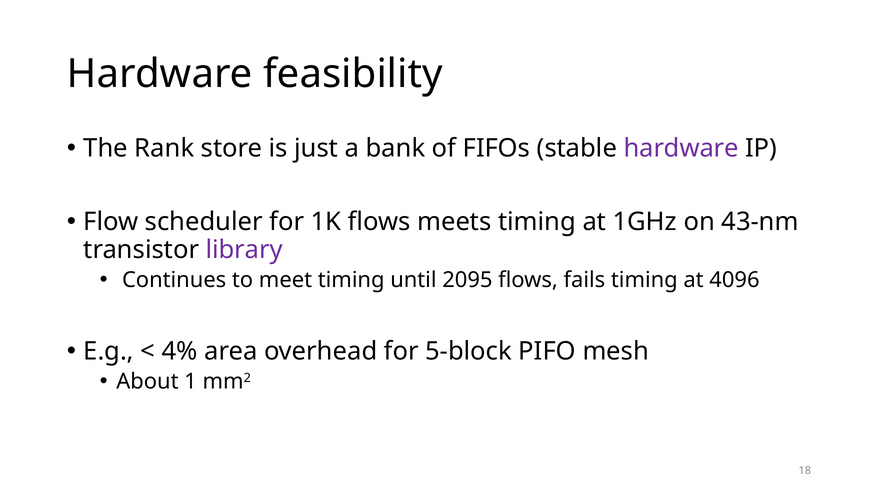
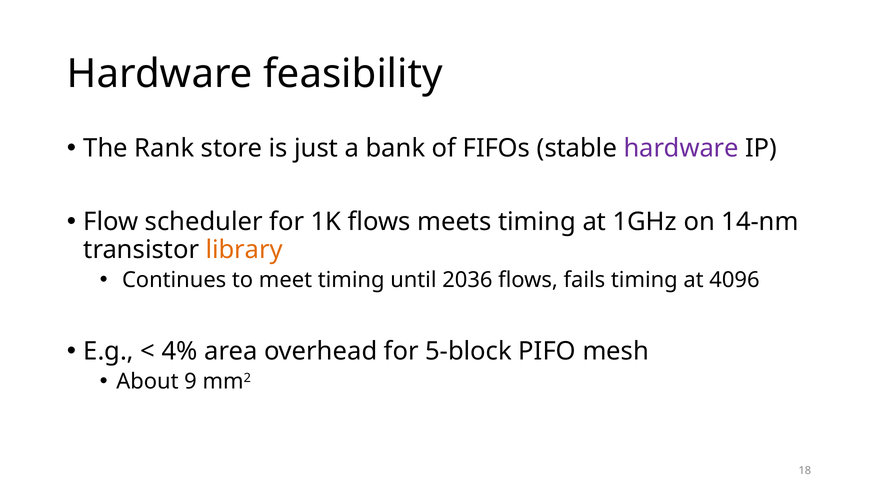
43-nm: 43-nm -> 14-nm
library colour: purple -> orange
2095: 2095 -> 2036
1: 1 -> 9
